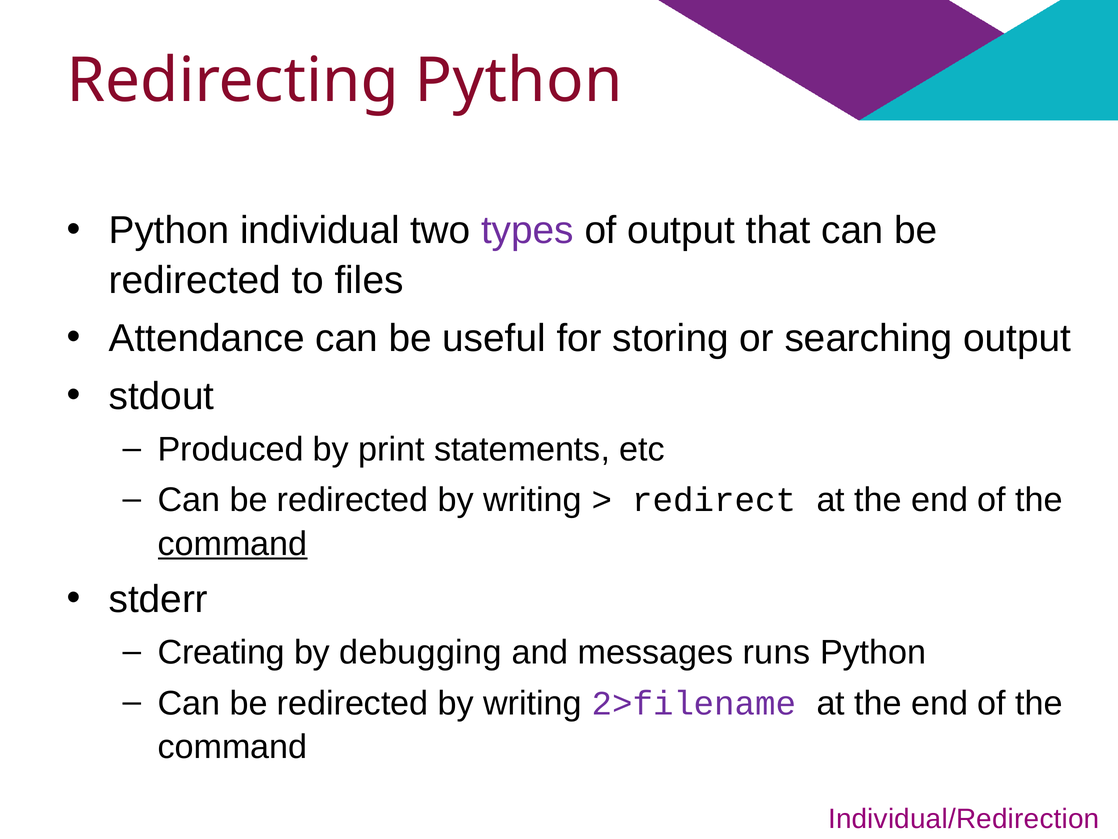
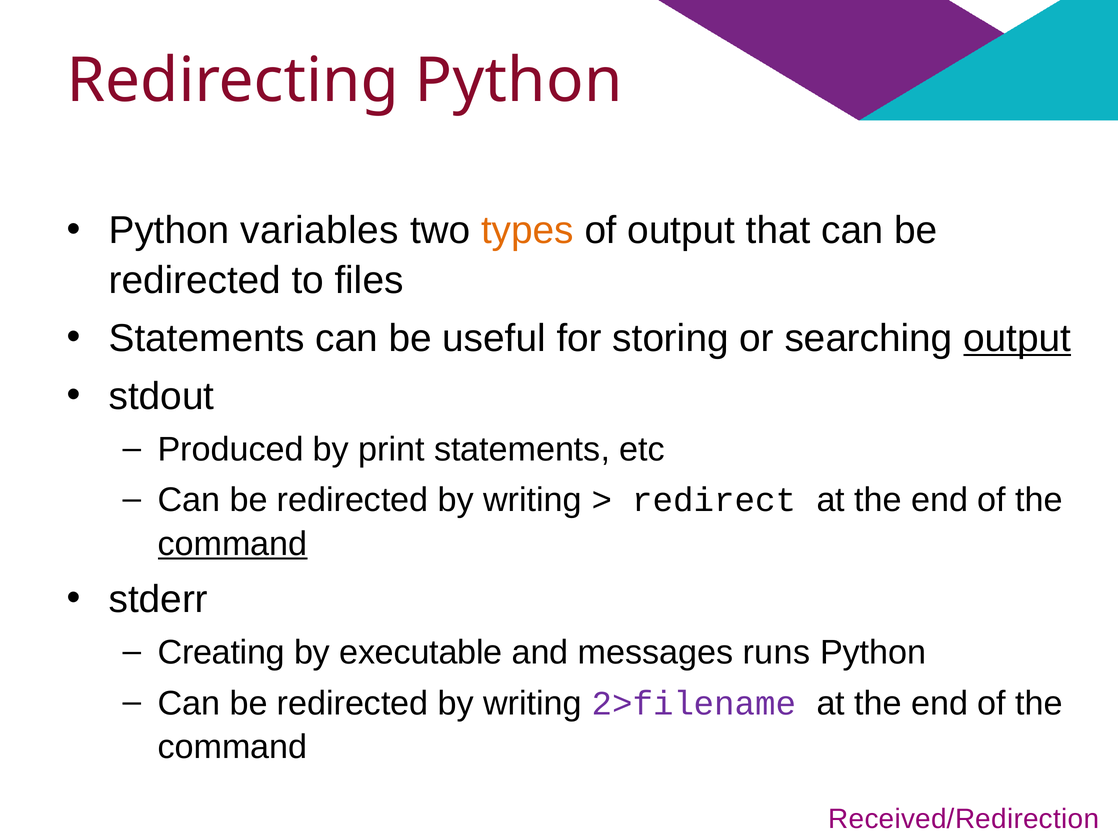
individual: individual -> variables
types colour: purple -> orange
Attendance at (207, 338): Attendance -> Statements
output at (1017, 338) underline: none -> present
debugging: debugging -> executable
Individual/Redirection: Individual/Redirection -> Received/Redirection
